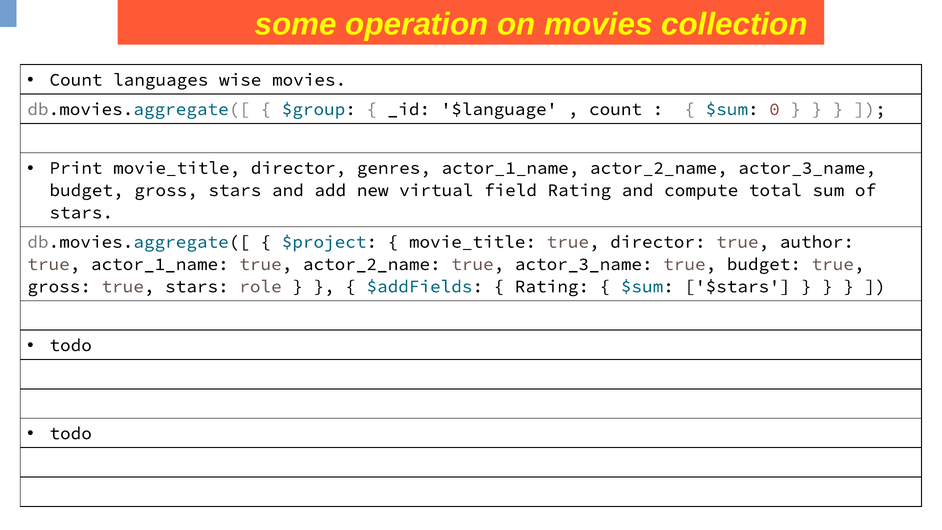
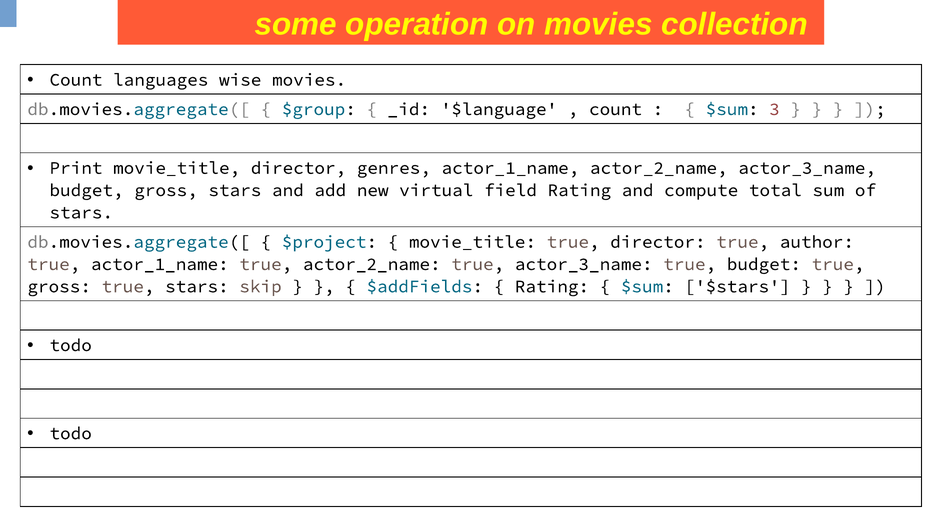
0: 0 -> 3
role: role -> skip
